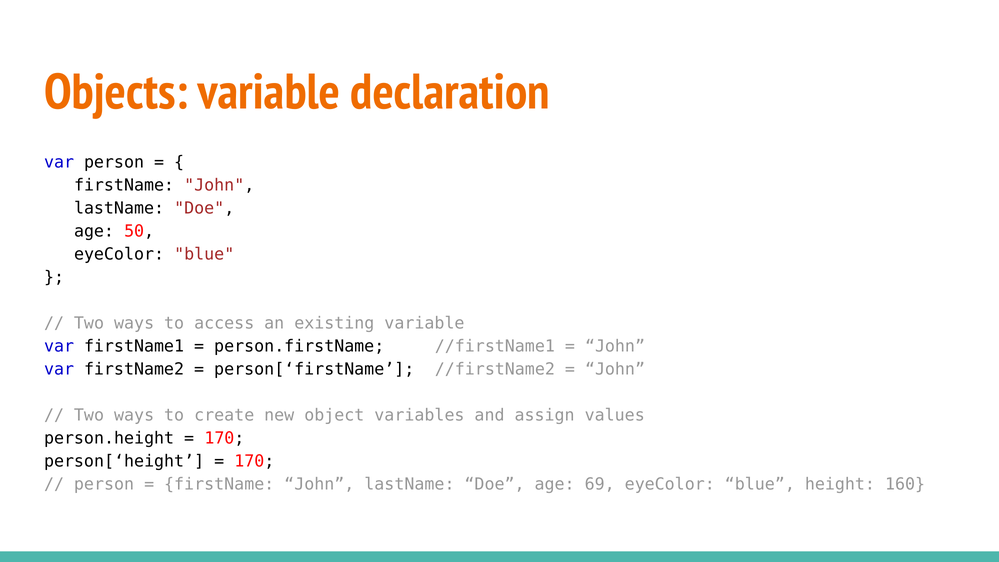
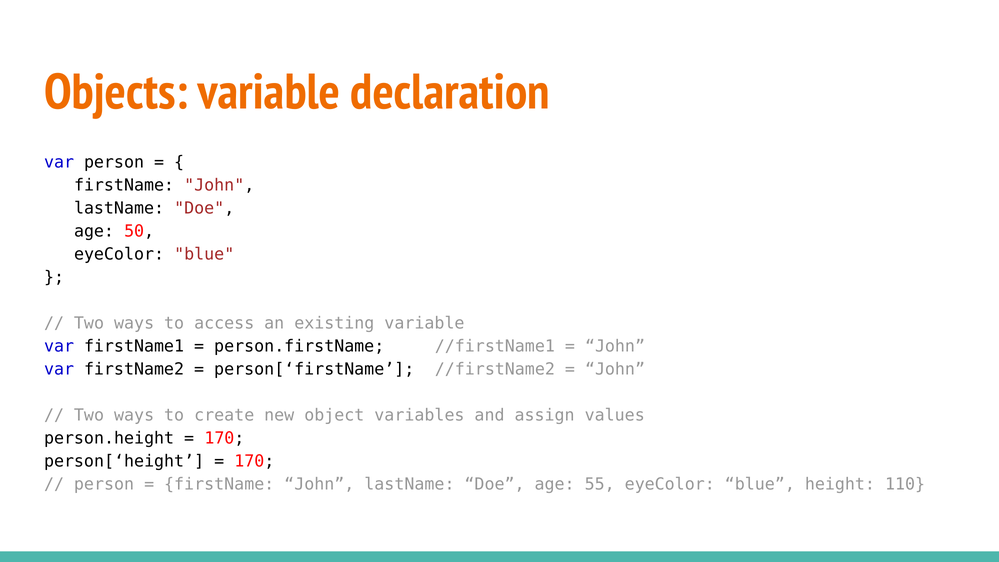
69: 69 -> 55
160: 160 -> 110
